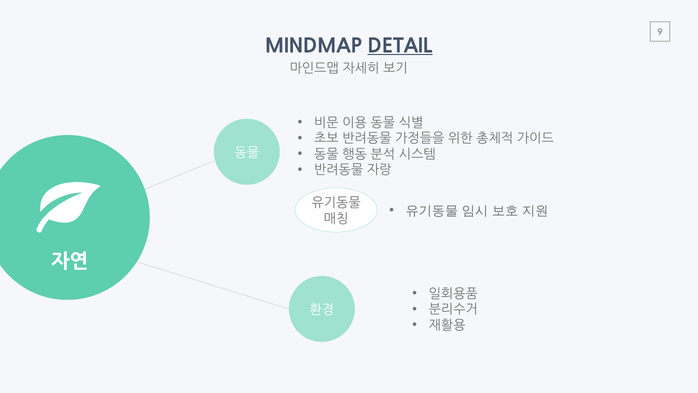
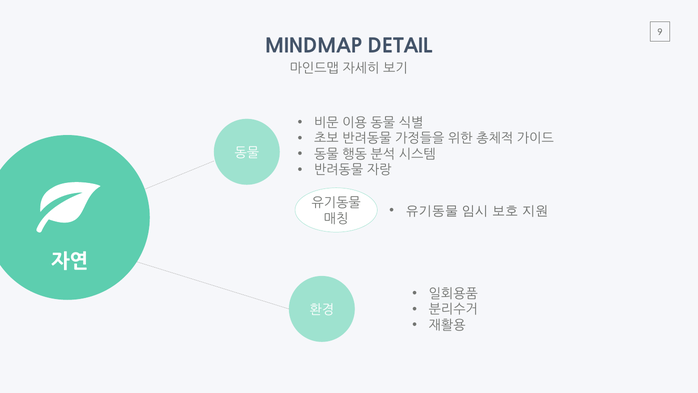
DETAIL underline: present -> none
